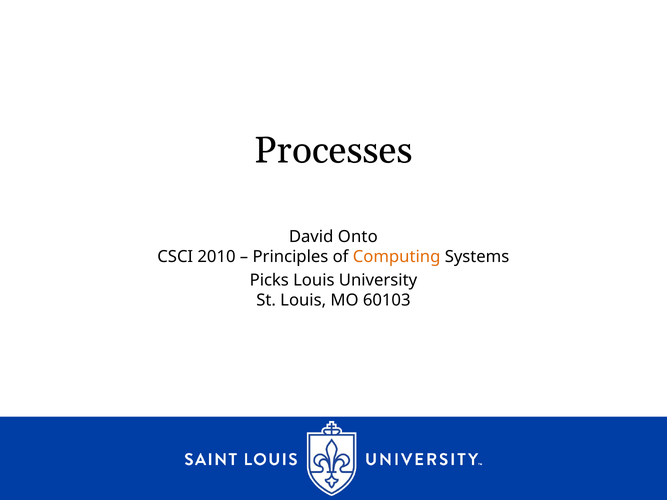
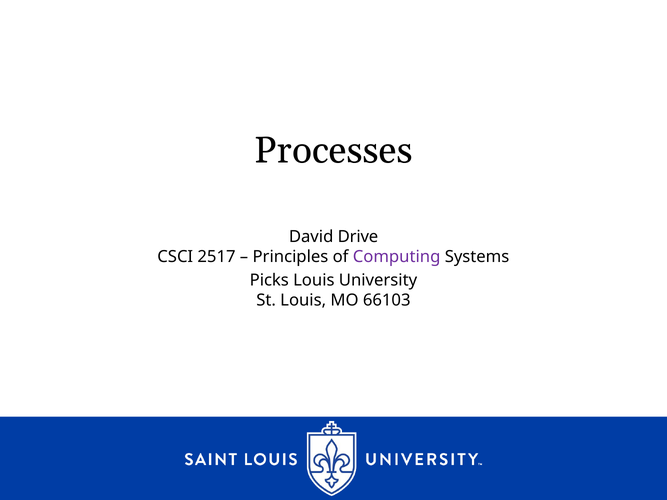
Onto: Onto -> Drive
2010: 2010 -> 2517
Computing colour: orange -> purple
60103: 60103 -> 66103
